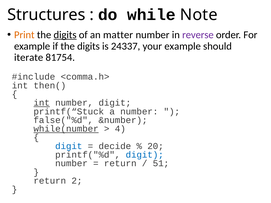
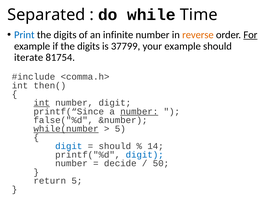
Structures: Structures -> Separated
Note: Note -> Time
Print colour: orange -> blue
digits at (65, 35) underline: present -> none
matter: matter -> infinite
reverse colour: purple -> orange
For underline: none -> present
24337: 24337 -> 37799
printf(“Stuck: printf(“Stuck -> printf(“Since
number at (139, 112) underline: none -> present
4 at (120, 129): 4 -> 5
decide at (115, 146): decide -> should
20: 20 -> 14
return at (120, 164): return -> decide
51: 51 -> 50
return 2: 2 -> 5
